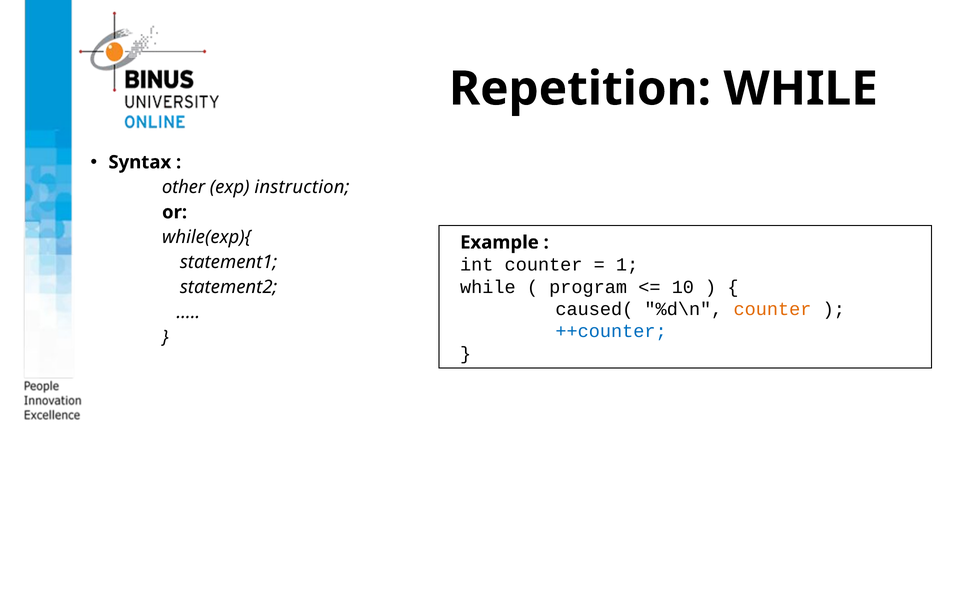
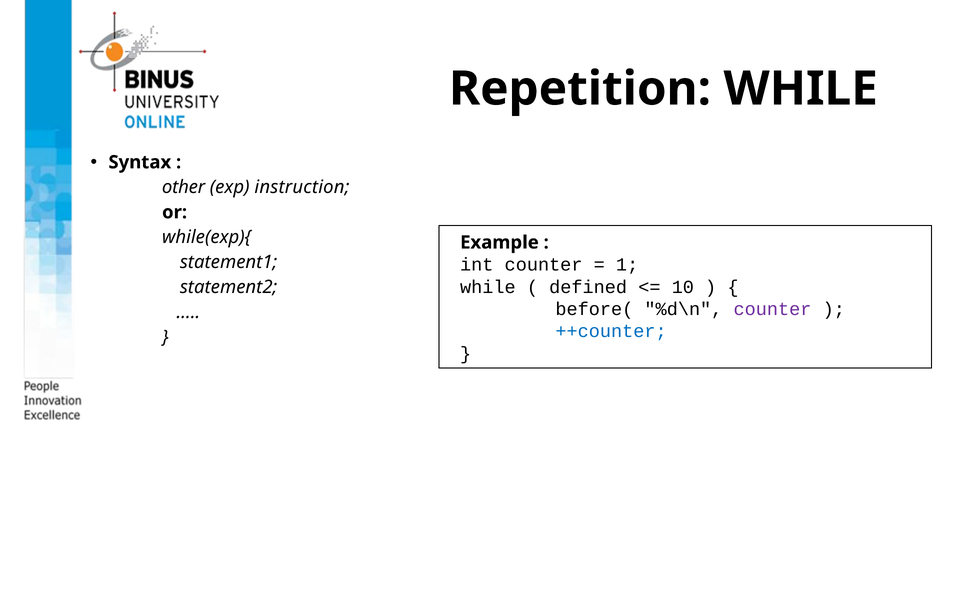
program: program -> defined
caused(: caused( -> before(
counter at (773, 309) colour: orange -> purple
